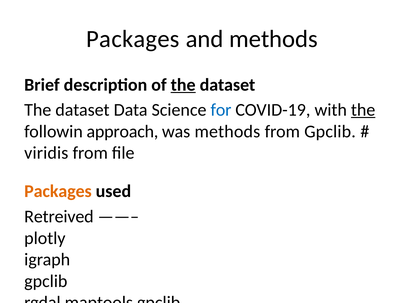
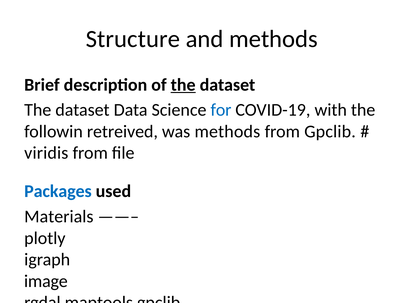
Packages at (133, 39): Packages -> Structure
the at (363, 110) underline: present -> none
approach: approach -> retreived
Packages at (58, 191) colour: orange -> blue
Retreived: Retreived -> Materials
gpclib at (46, 281): gpclib -> image
